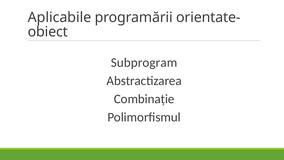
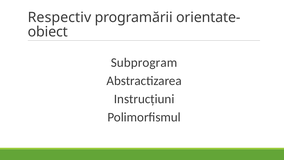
Aplicabile: Aplicabile -> Respectiv
Combinație: Combinație -> Instrucțiuni
